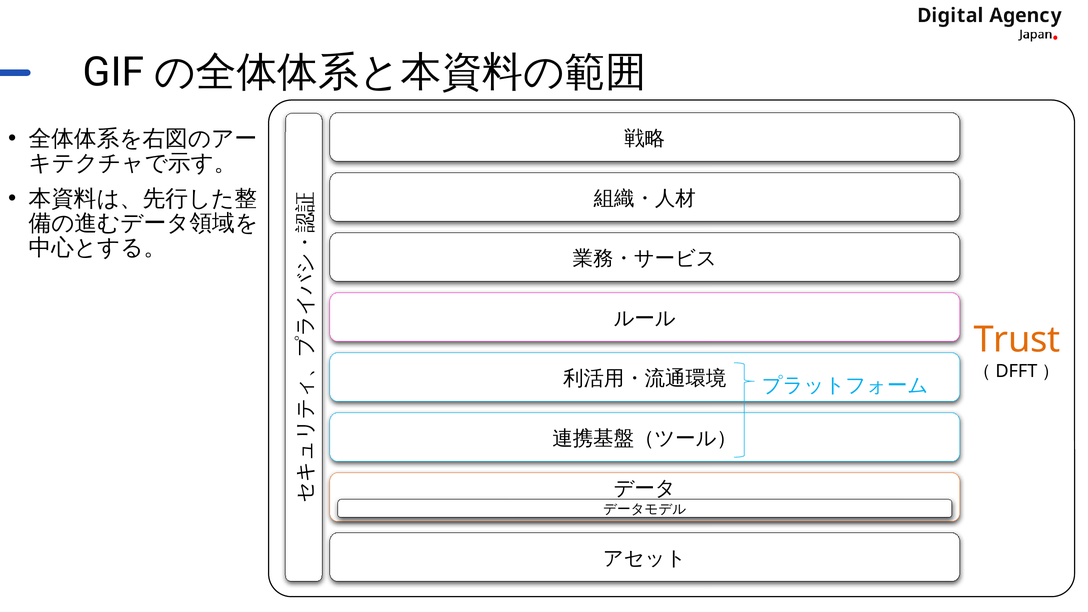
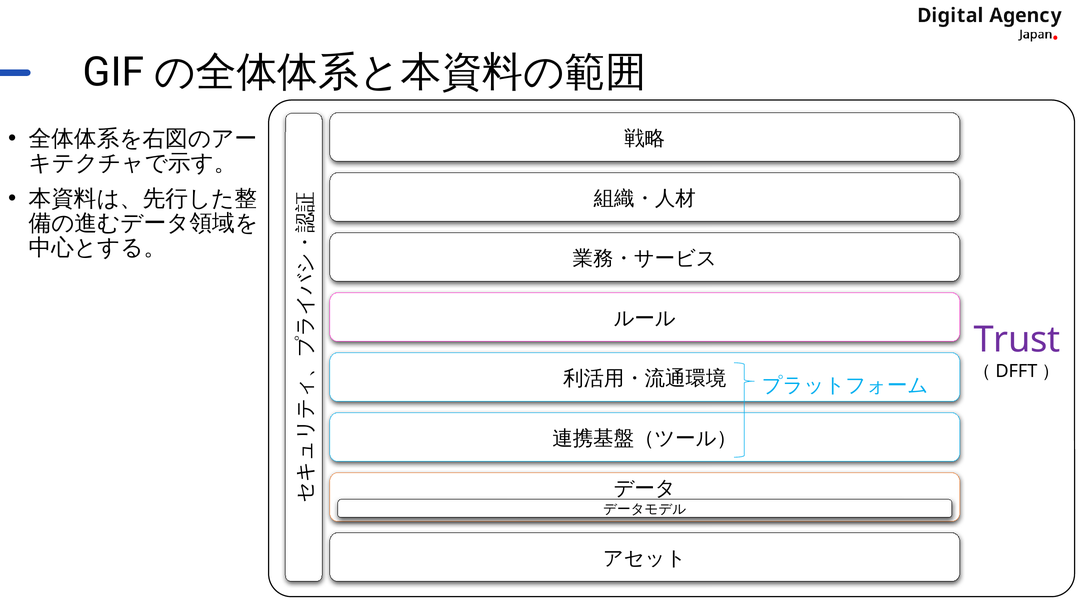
Trust colour: orange -> purple
